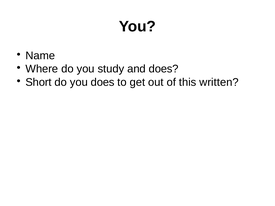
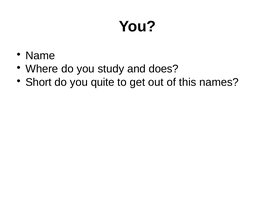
you does: does -> quite
written: written -> names
